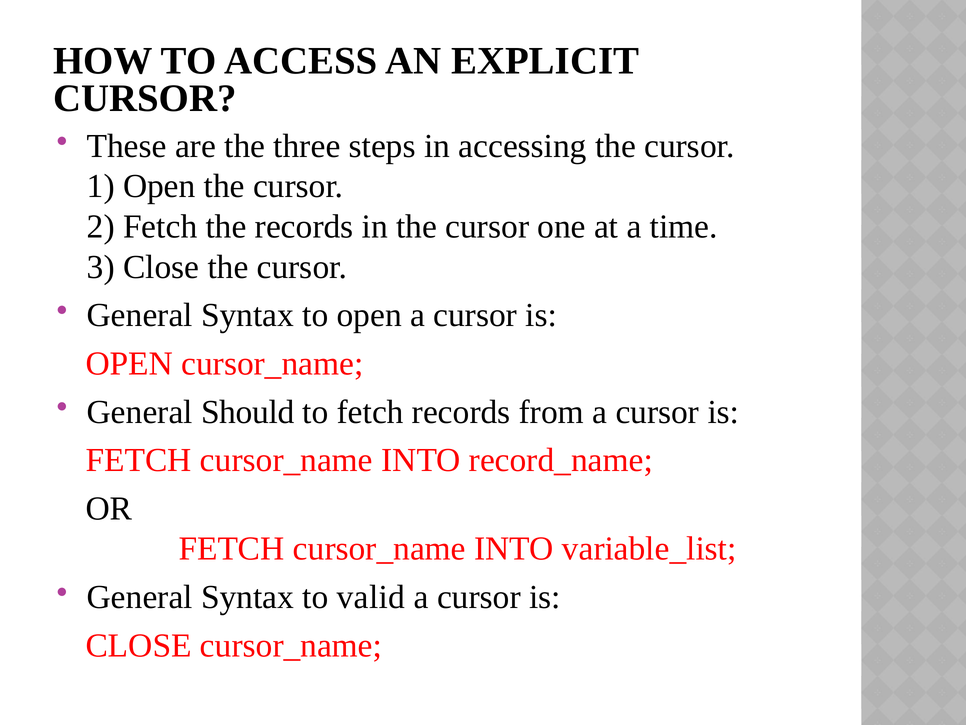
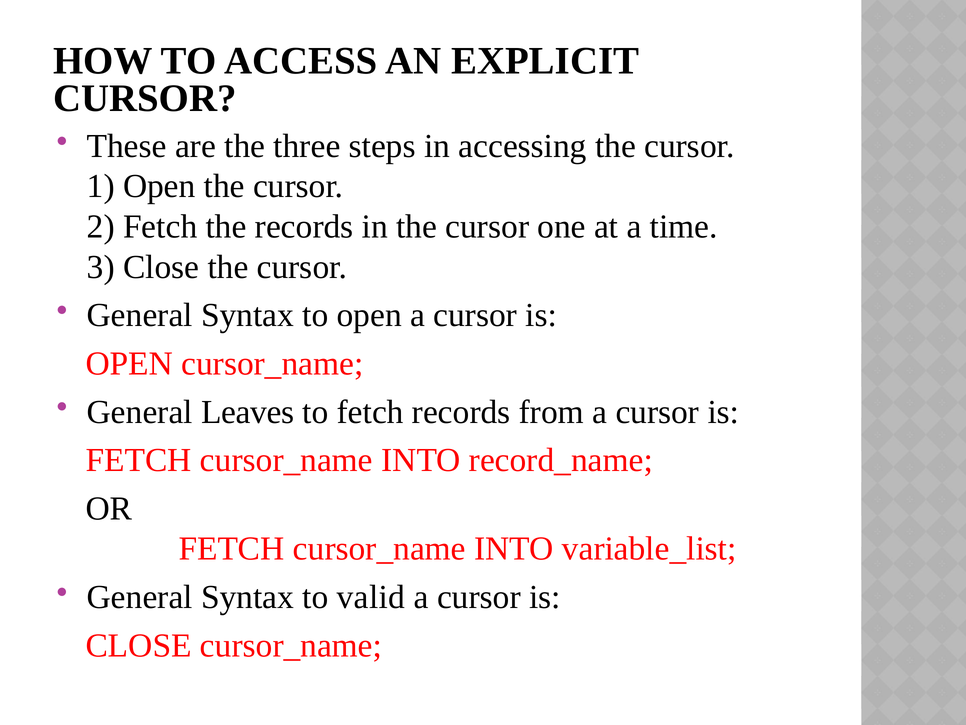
Should: Should -> Leaves
